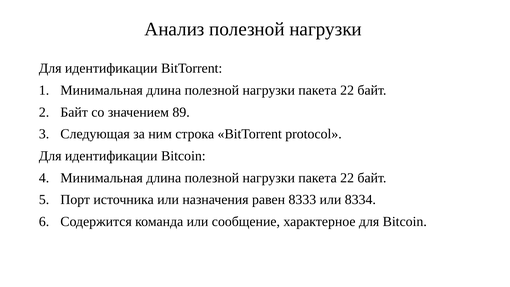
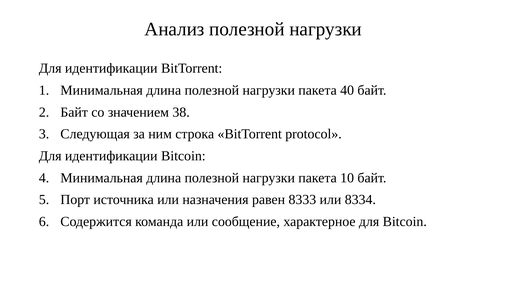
22 at (347, 90): 22 -> 40
89: 89 -> 38
22 at (347, 178): 22 -> 10
